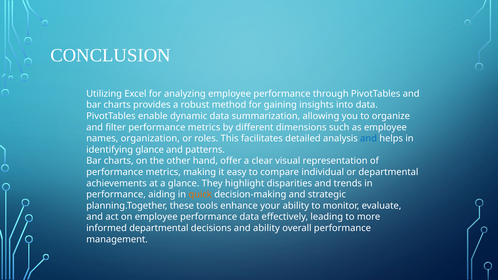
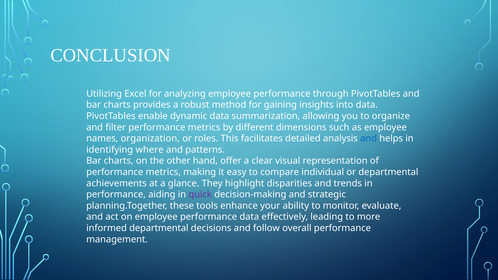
identifying glance: glance -> where
quick colour: orange -> purple
and ability: ability -> follow
